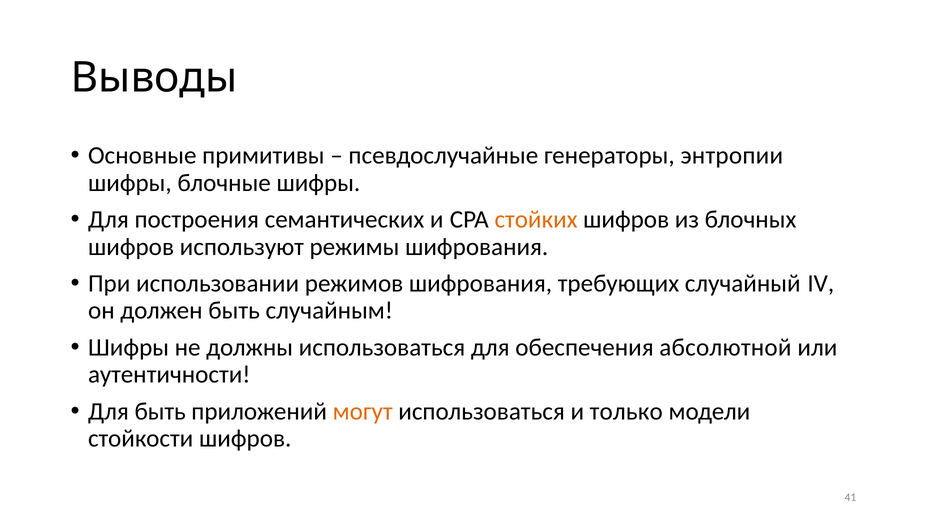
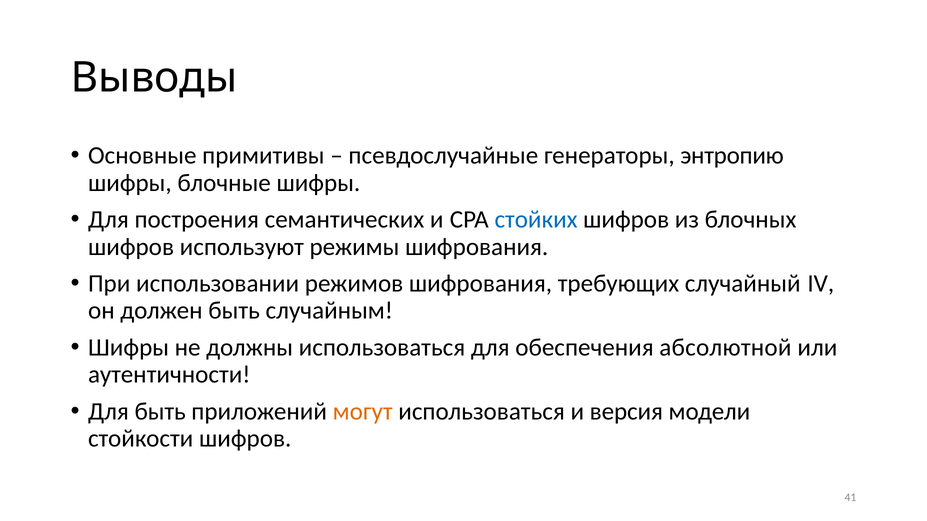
энтропии: энтропии -> энтропию
стойких colour: orange -> blue
только: только -> версия
